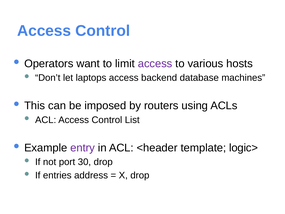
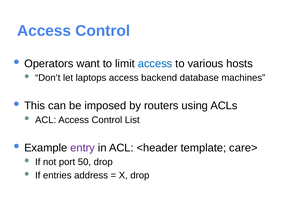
access at (155, 63) colour: purple -> blue
logic>: logic> -> care>
30: 30 -> 50
